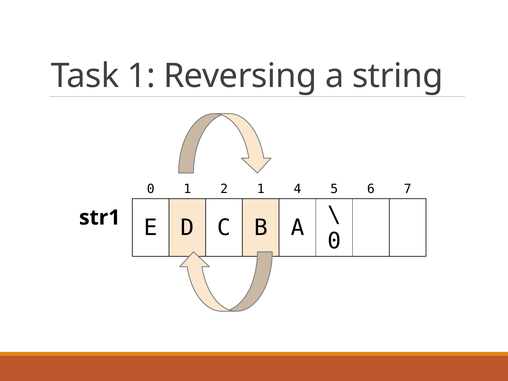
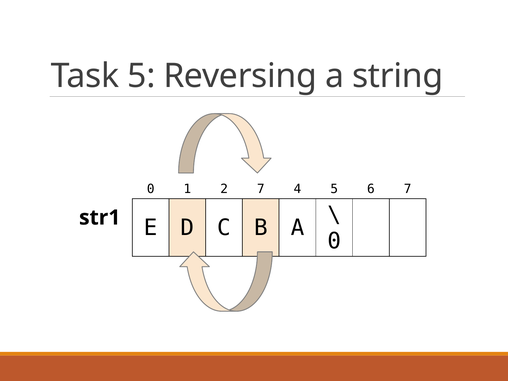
Task 1: 1 -> 5
2 1: 1 -> 7
